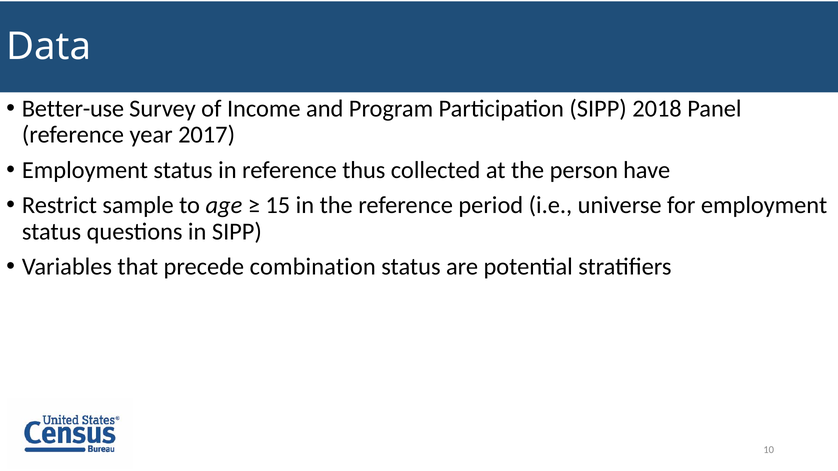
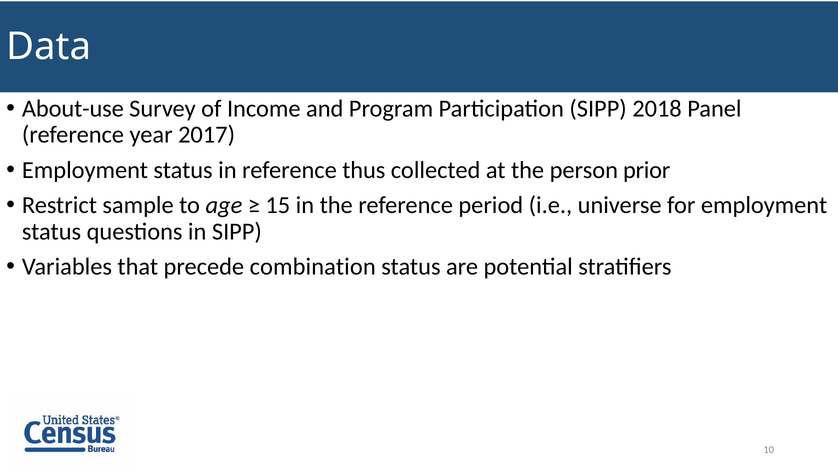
Better-use: Better-use -> About-use
have: have -> prior
